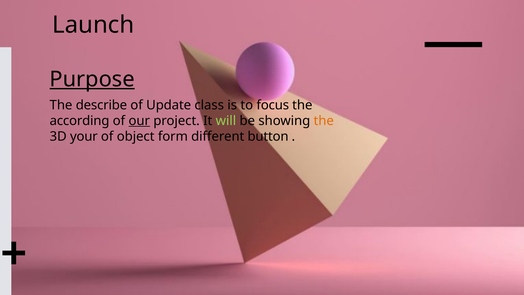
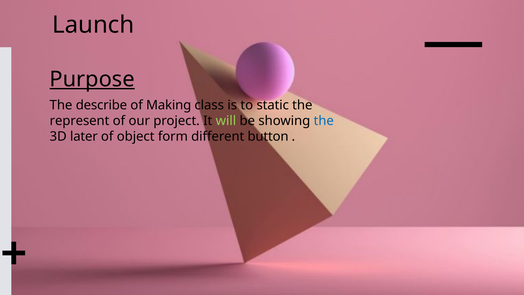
Update: Update -> Making
focus: focus -> static
according: according -> represent
our underline: present -> none
the at (324, 121) colour: orange -> blue
your: your -> later
